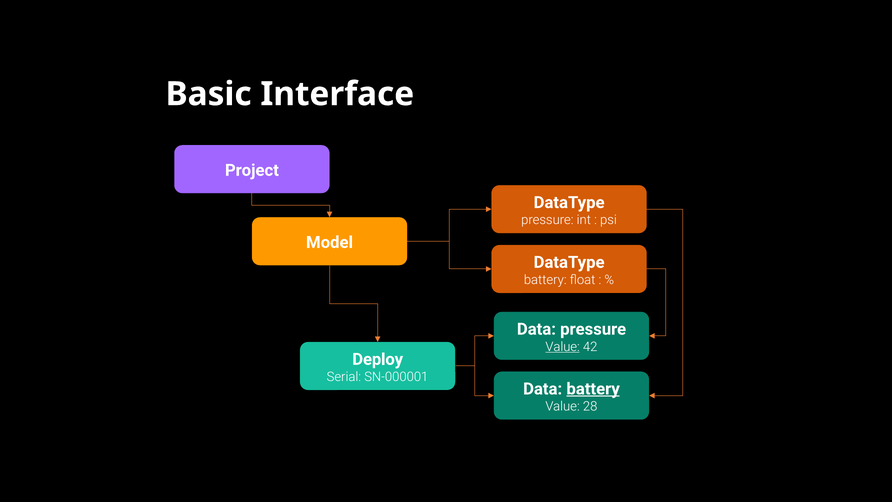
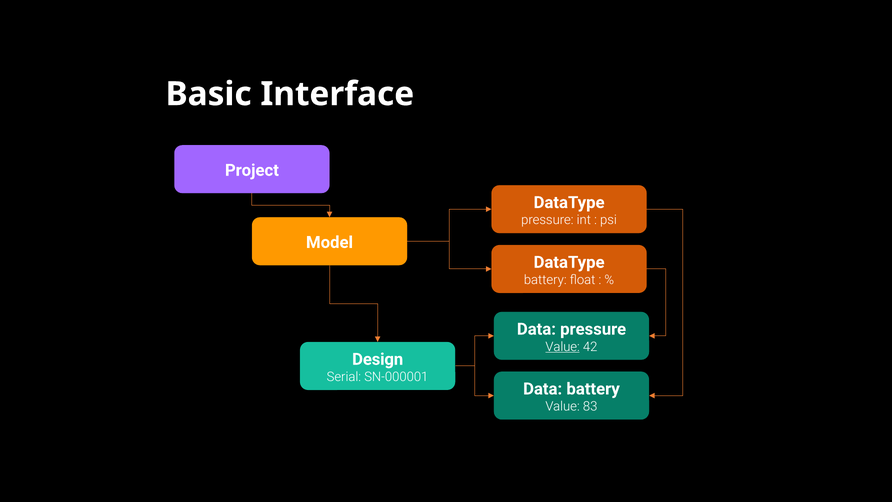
Deploy: Deploy -> Design
battery at (593, 389) underline: present -> none
28: 28 -> 83
